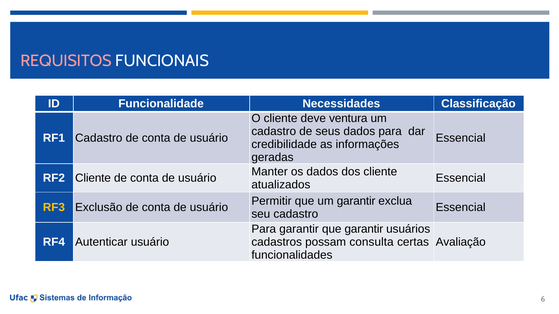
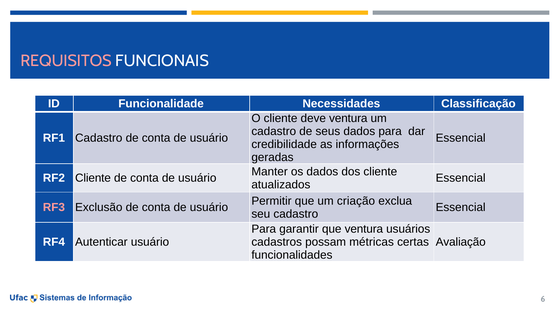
um garantir: garantir -> criação
RF3 colour: yellow -> pink
que garantir: garantir -> ventura
consulta: consulta -> métricas
